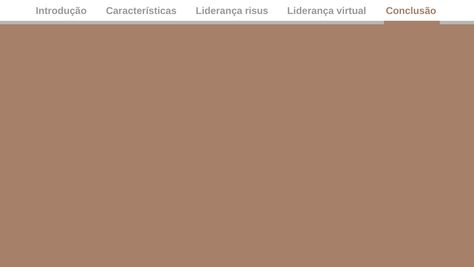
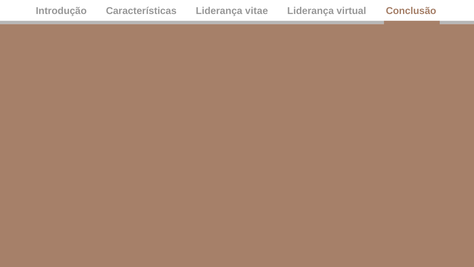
risus: risus -> vitae
